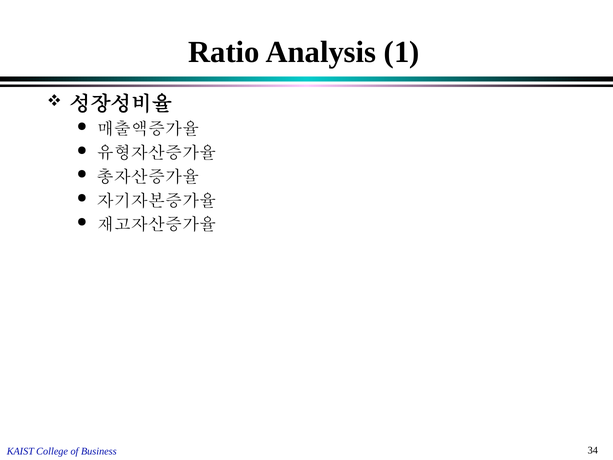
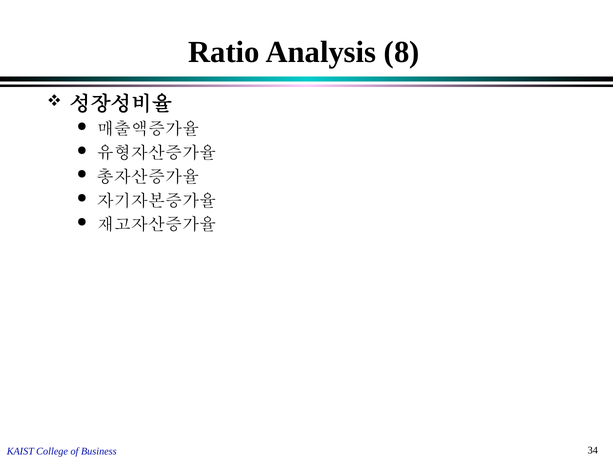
1: 1 -> 8
